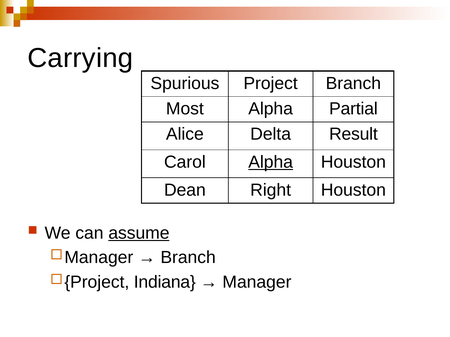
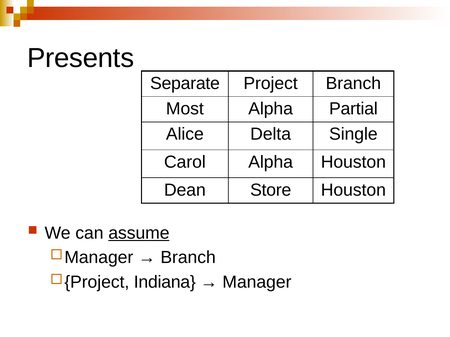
Carrying: Carrying -> Presents
Spurious: Spurious -> Separate
Result: Result -> Single
Alpha at (271, 162) underline: present -> none
Right: Right -> Store
